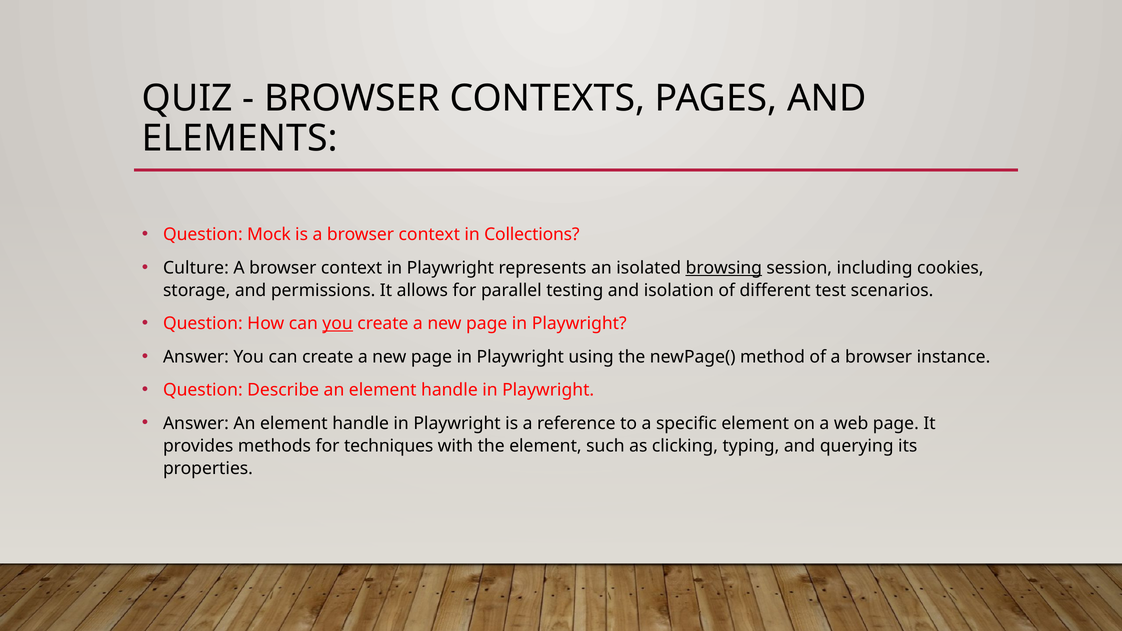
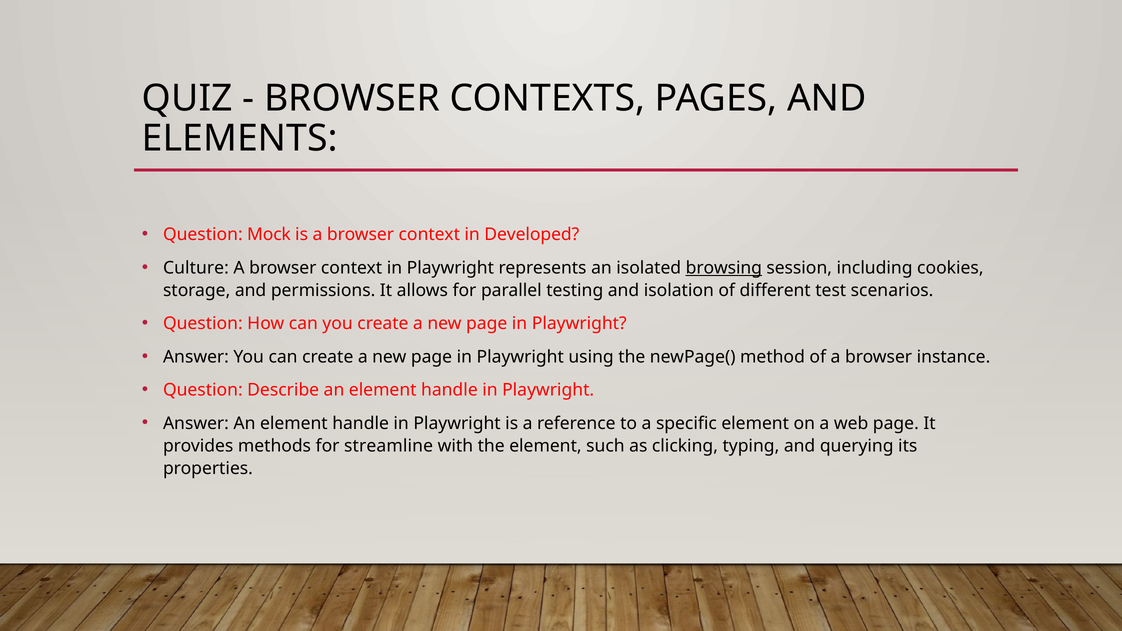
Collections: Collections -> Developed
you at (338, 324) underline: present -> none
techniques: techniques -> streamline
